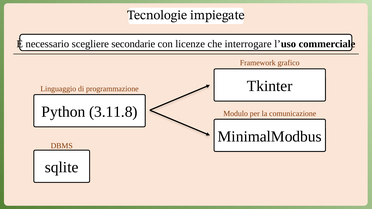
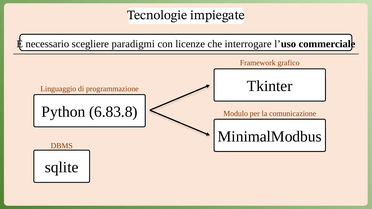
secondarie: secondarie -> paradigmi
3.11.8: 3.11.8 -> 6.83.8
